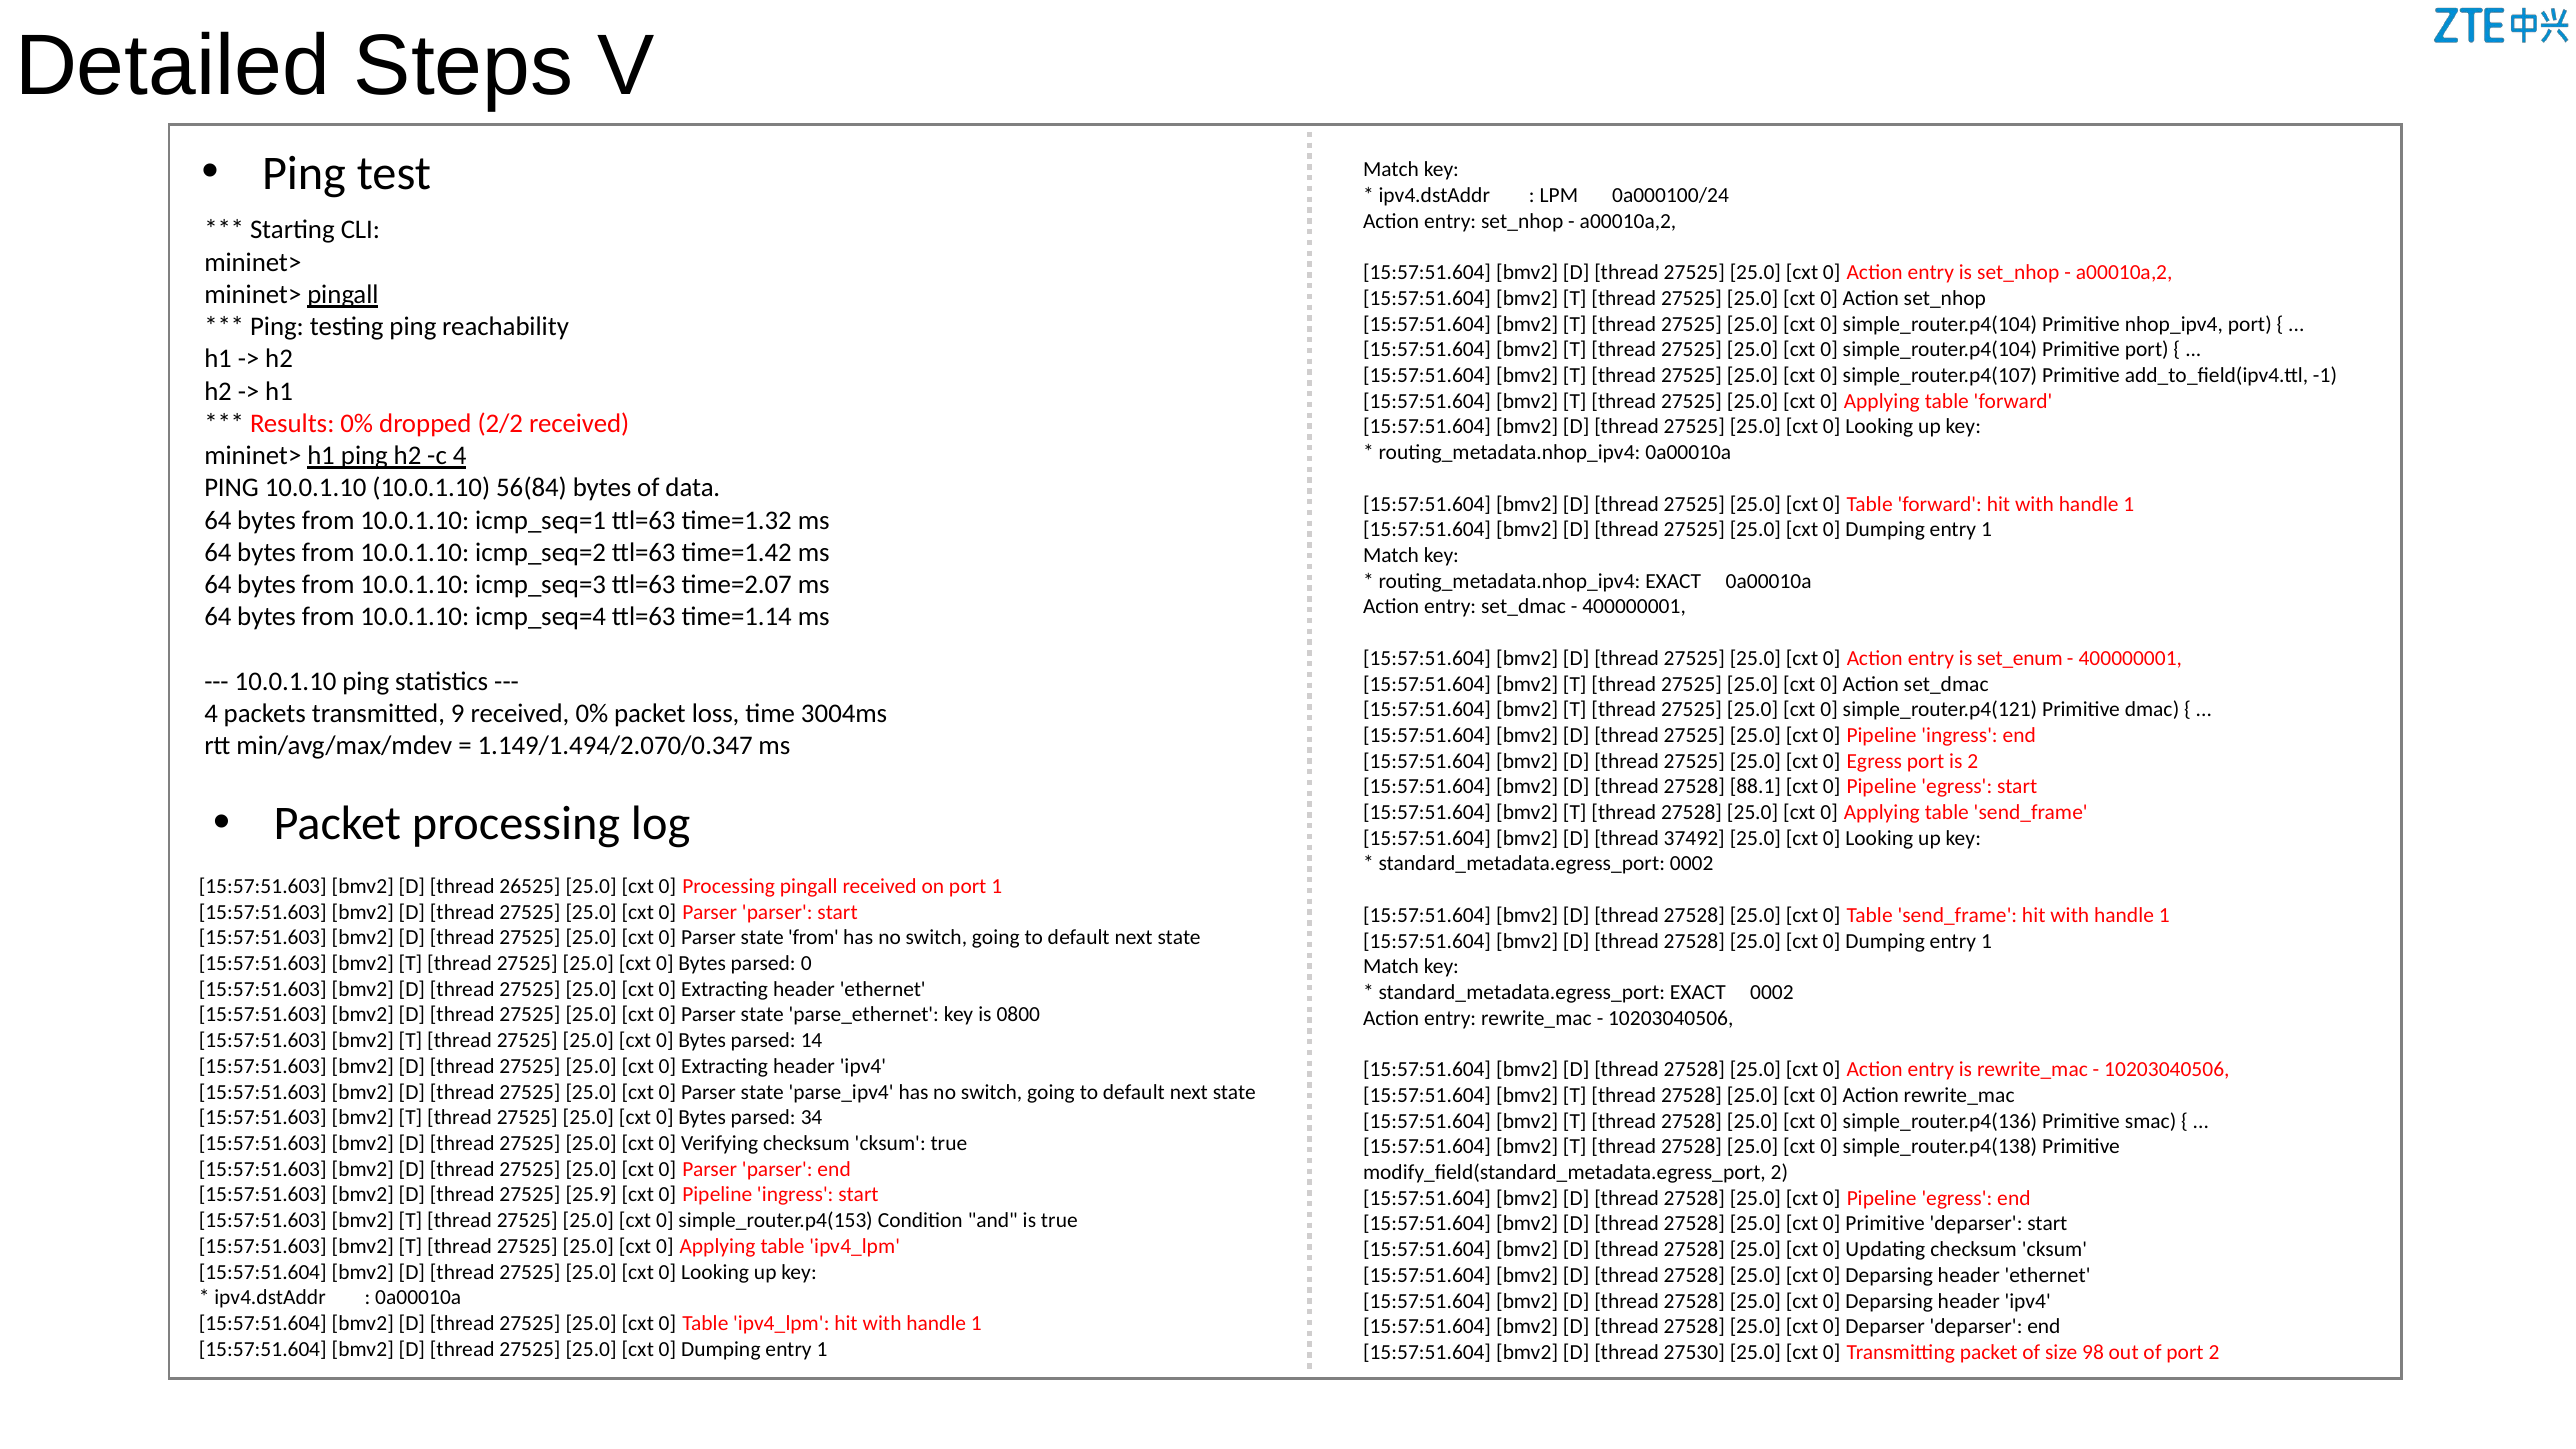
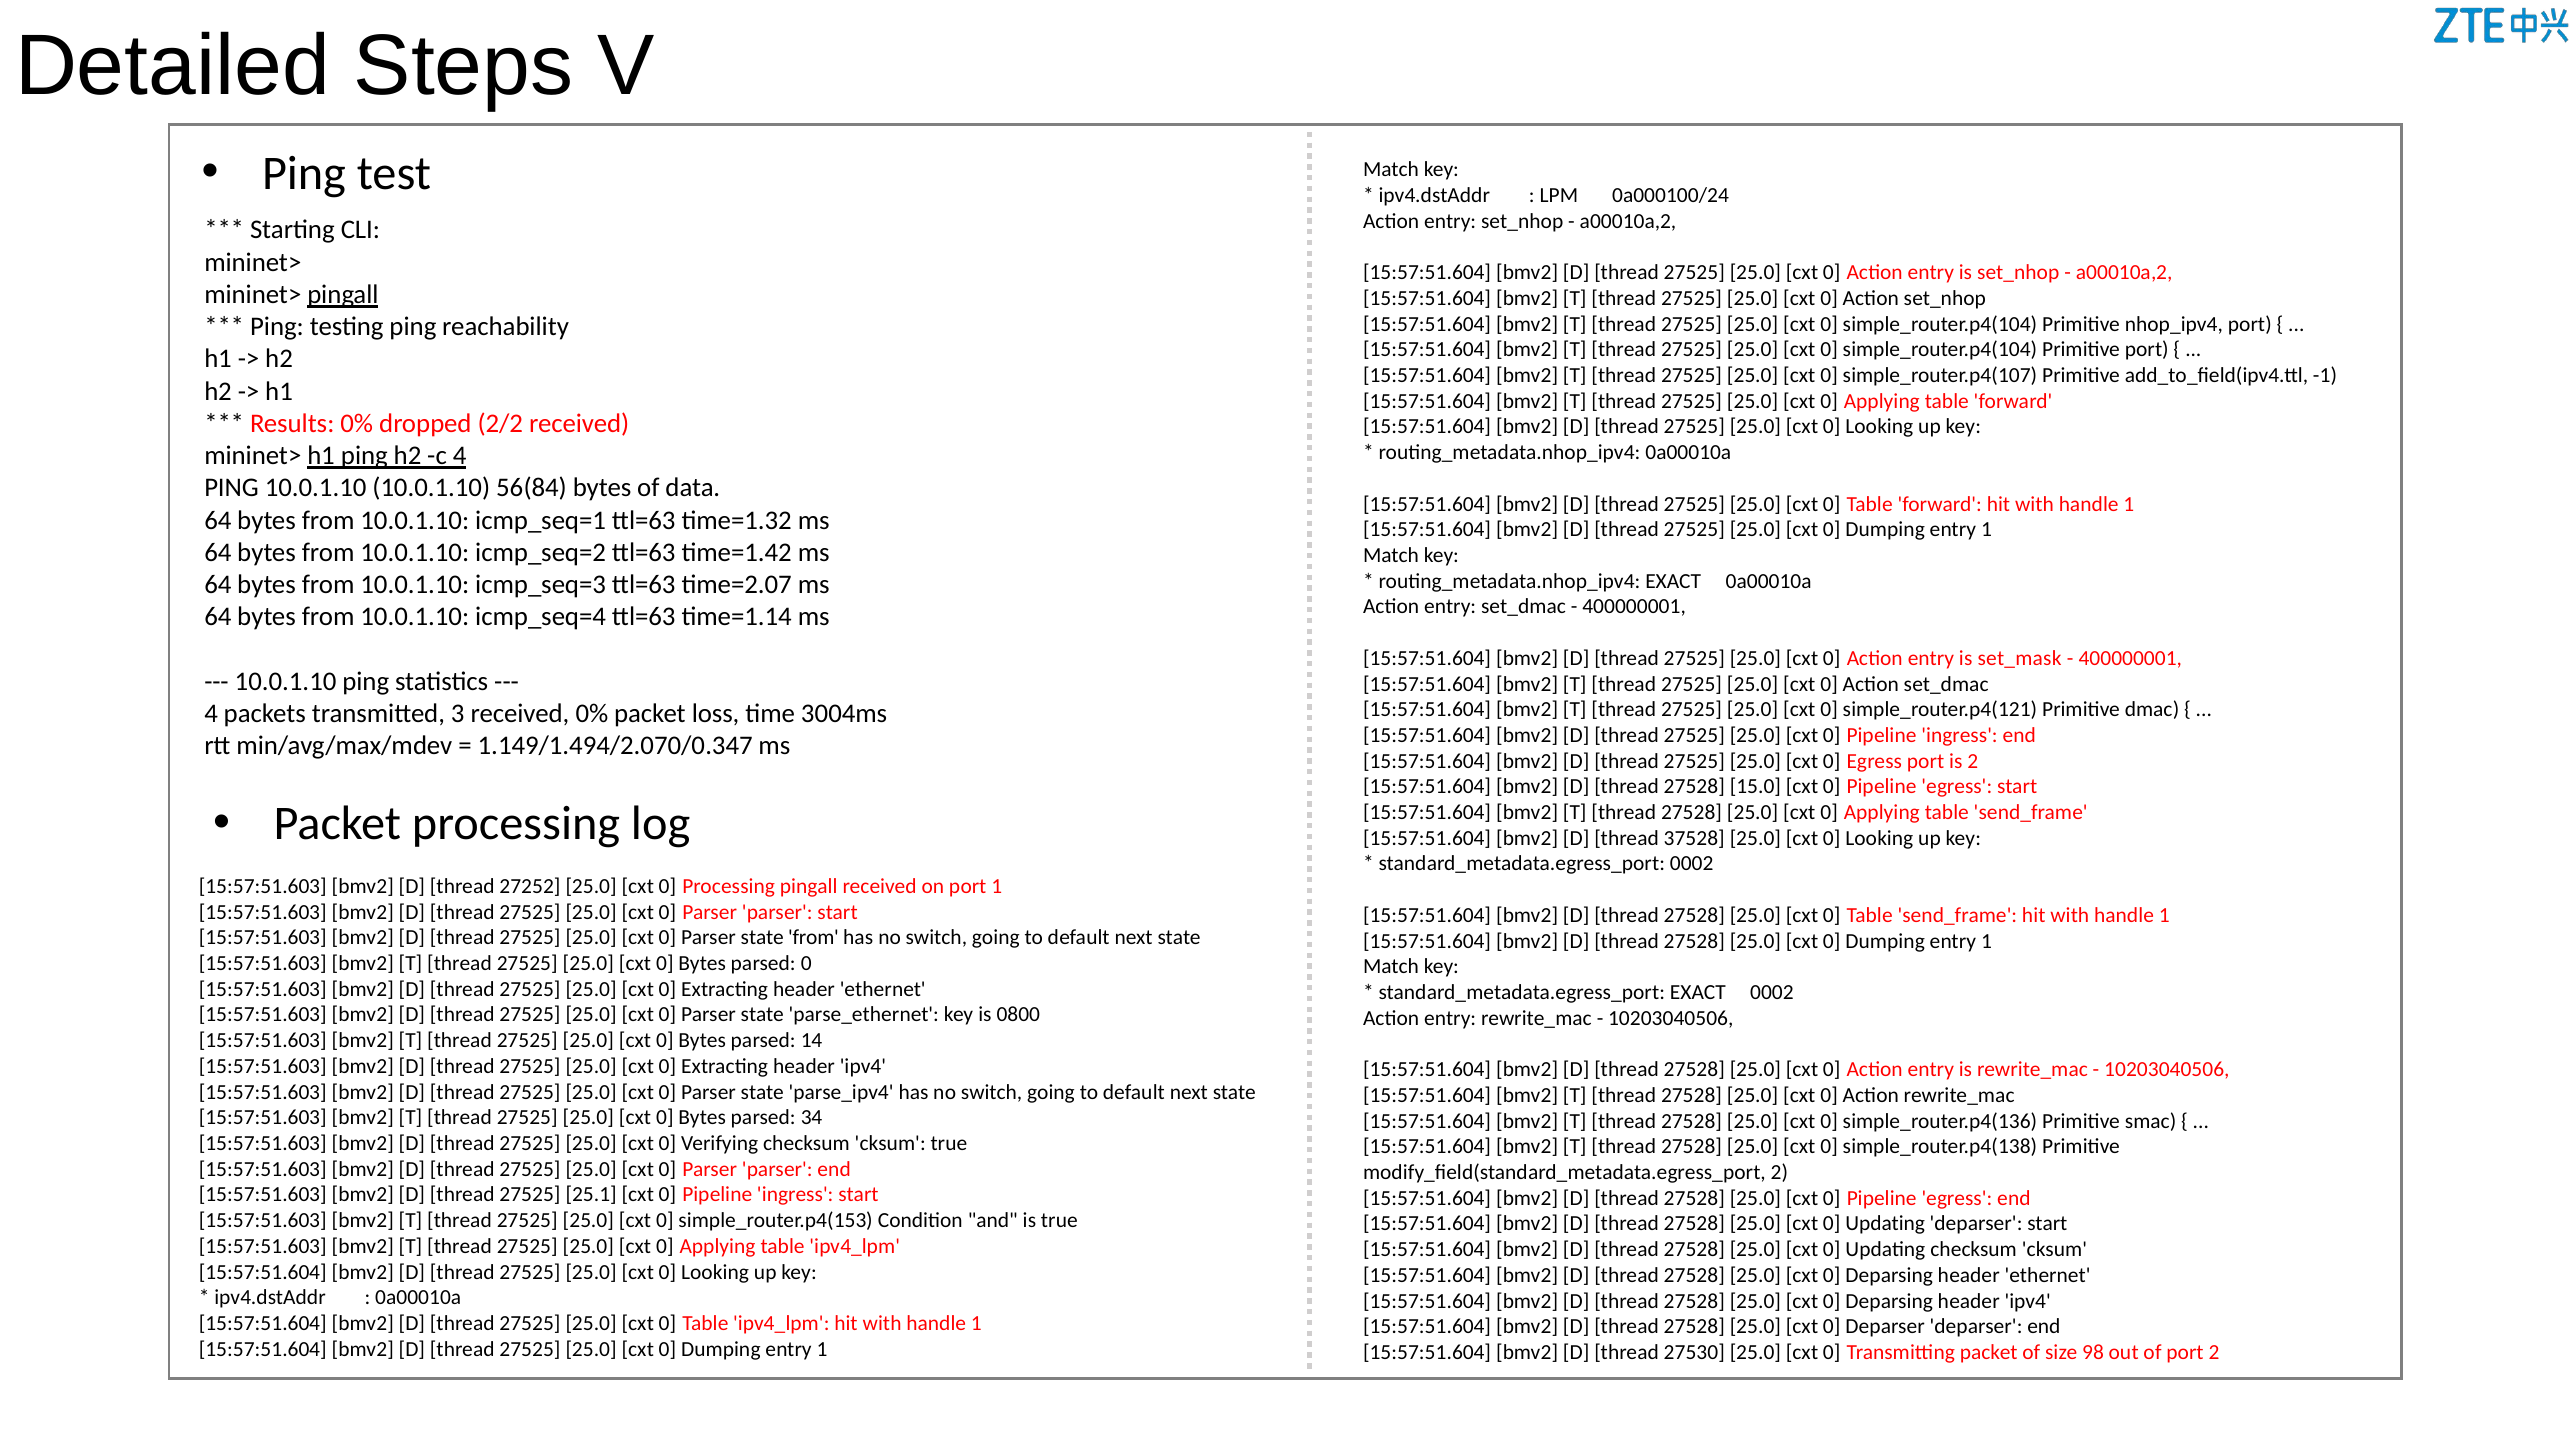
set_enum: set_enum -> set_mask
9: 9 -> 3
88.1: 88.1 -> 15.0
37492: 37492 -> 37528
26525: 26525 -> 27252
25.9: 25.9 -> 25.1
Primitive at (1885, 1224): Primitive -> Updating
